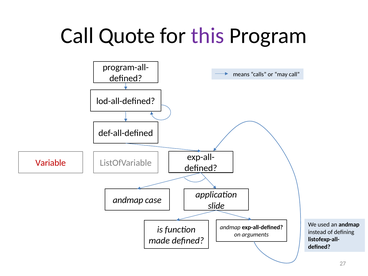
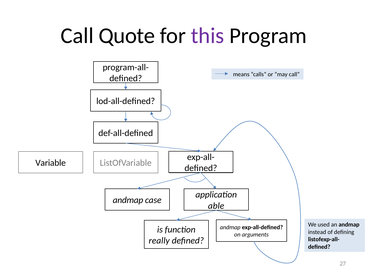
Variable colour: red -> black
slide: slide -> able
made: made -> really
